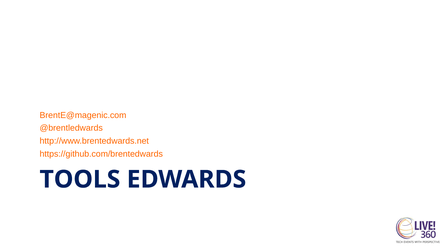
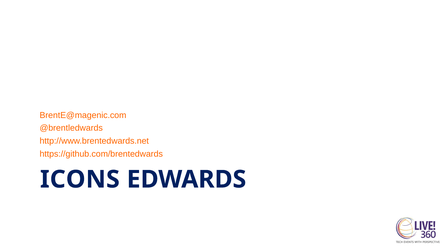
TOOLS: TOOLS -> ICONS
